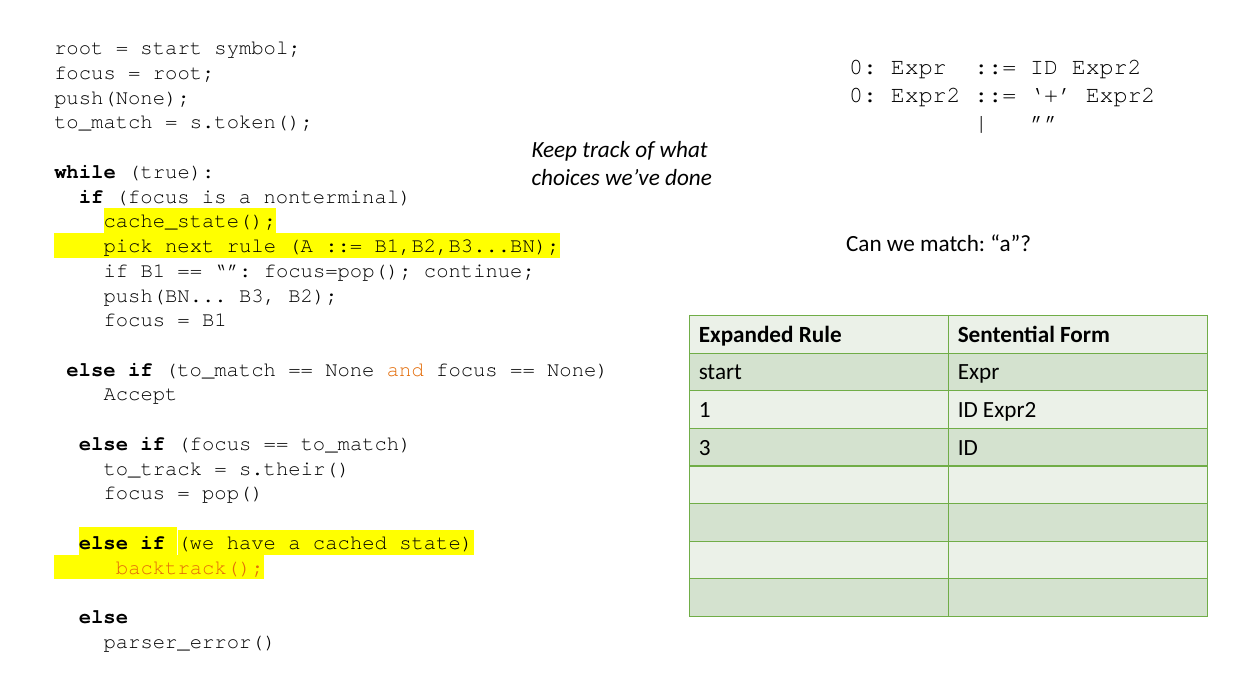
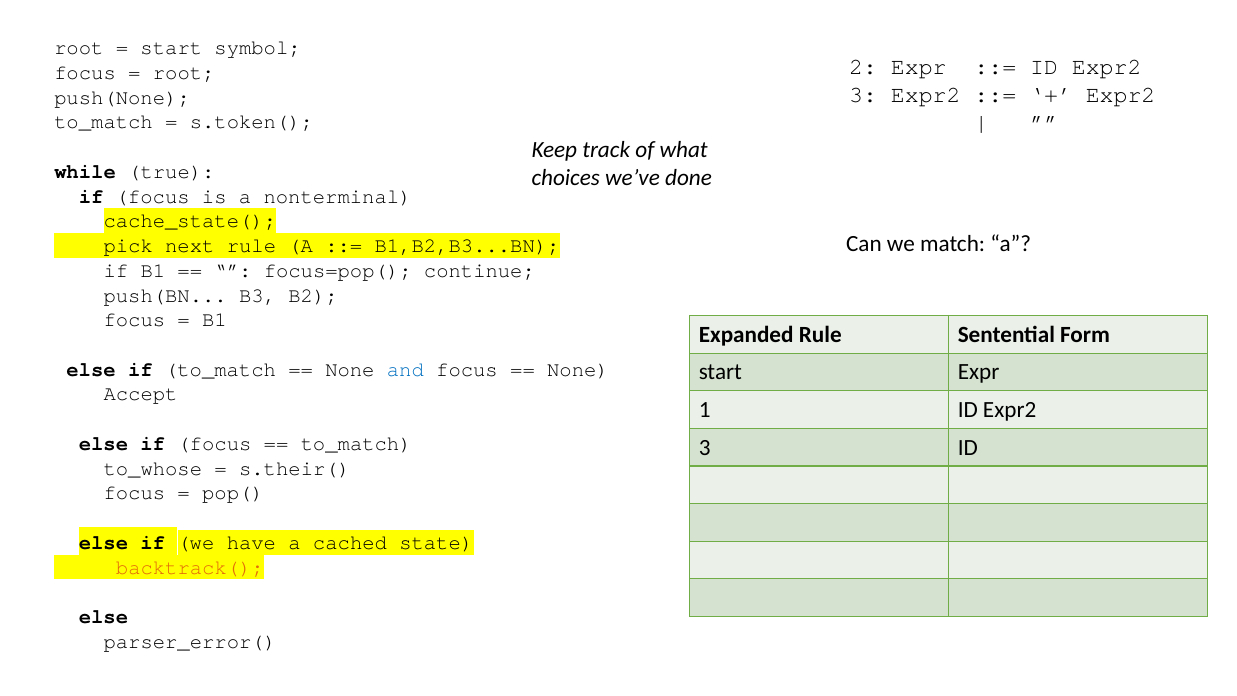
0 at (863, 67): 0 -> 2
0 at (863, 95): 0 -> 3
and colour: orange -> blue
to_track: to_track -> to_whose
